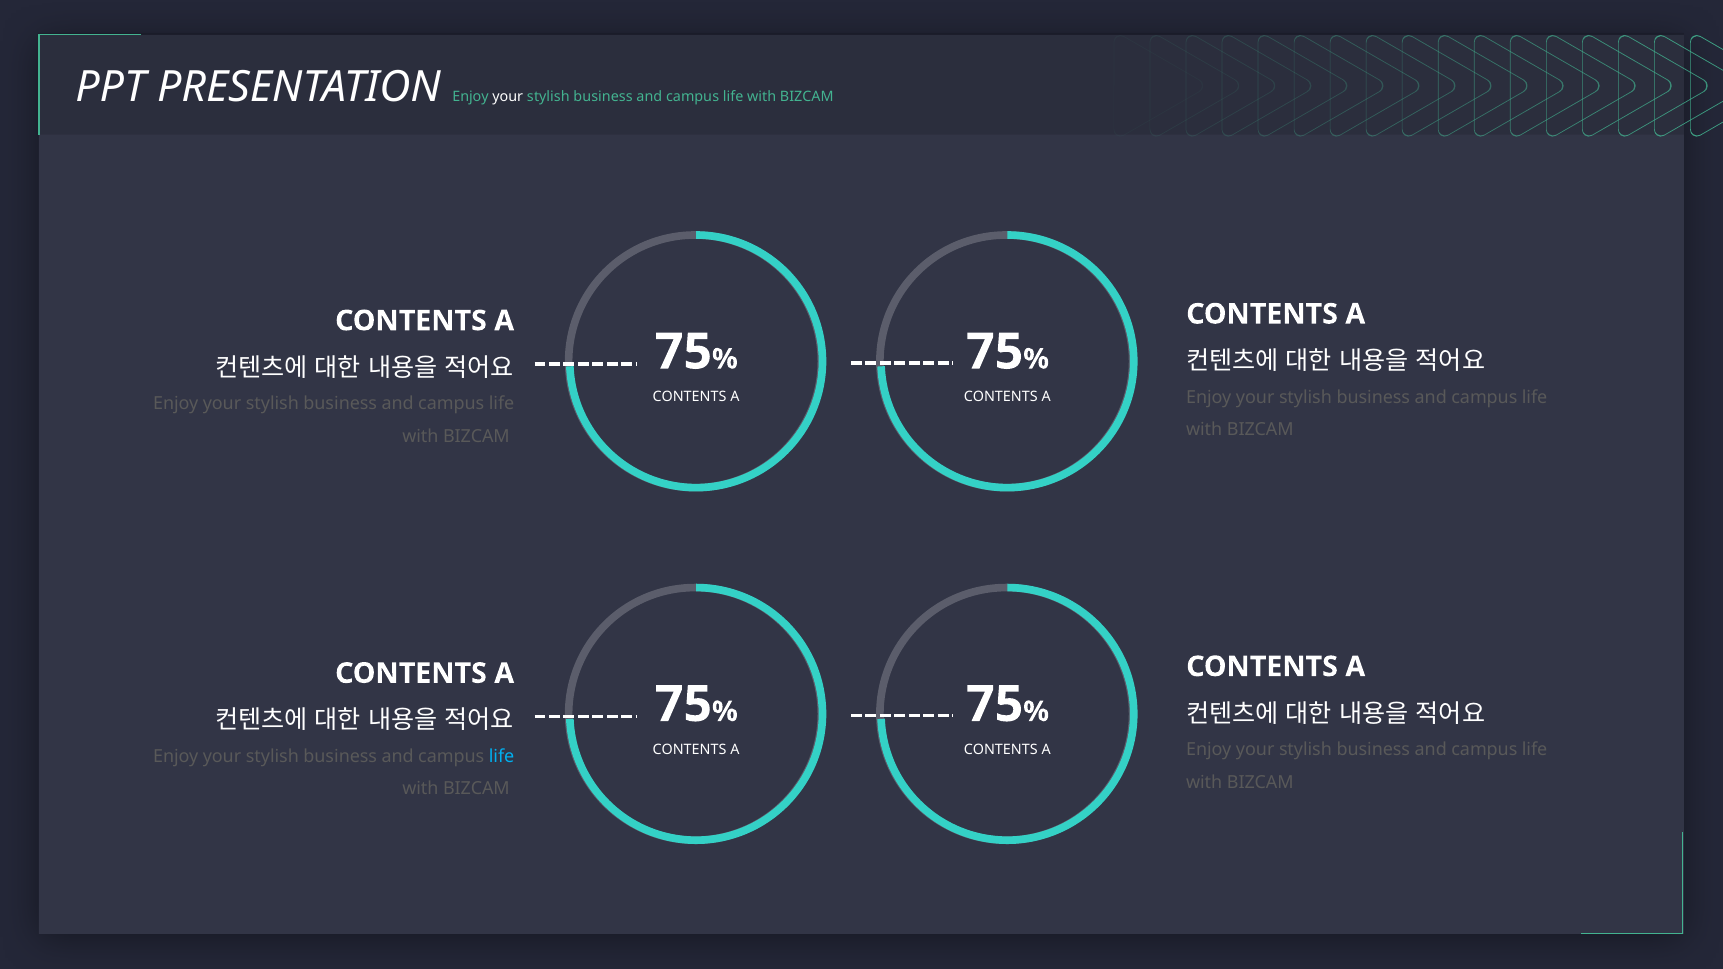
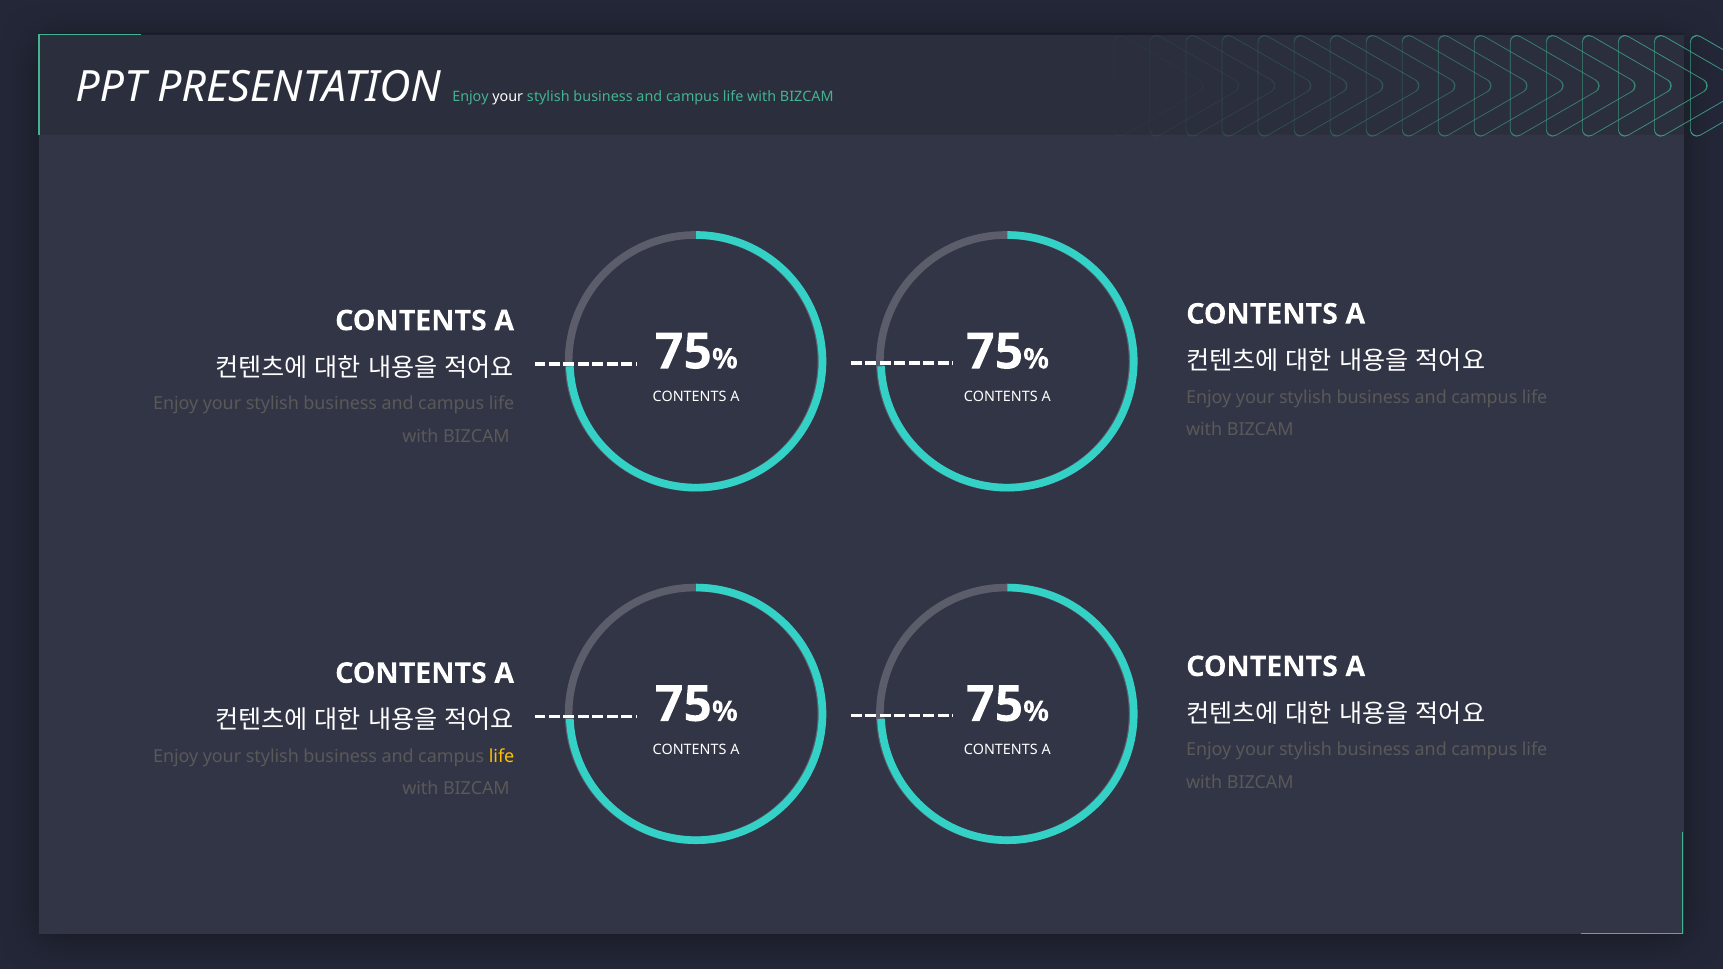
life at (502, 757) colour: light blue -> yellow
